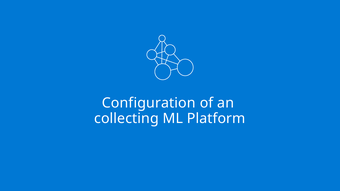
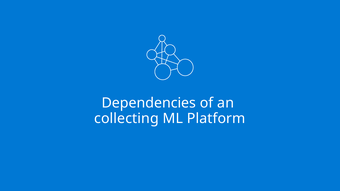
Configuration: Configuration -> Dependencies
